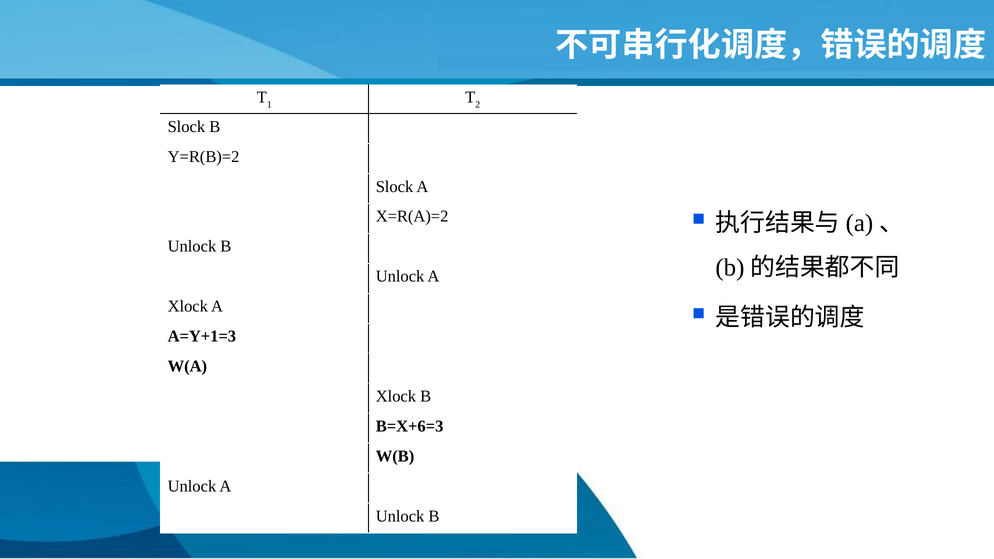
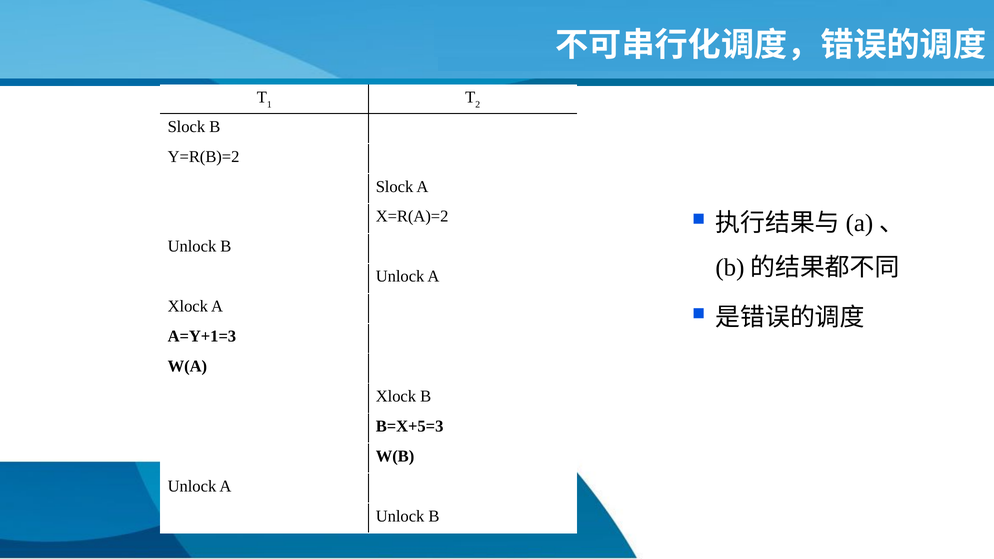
B=X+6=3: B=X+6=3 -> B=X+5=3
